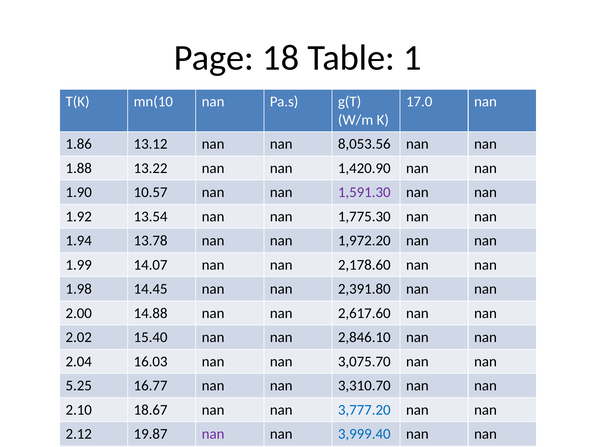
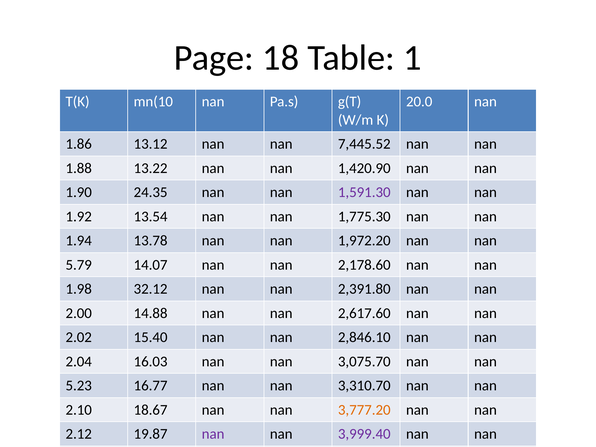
17.0: 17.0 -> 20.0
8,053.56: 8,053.56 -> 7,445.52
10.57: 10.57 -> 24.35
1.99: 1.99 -> 5.79
14.45: 14.45 -> 32.12
5.25: 5.25 -> 5.23
3,777.20 colour: blue -> orange
3,999.40 colour: blue -> purple
